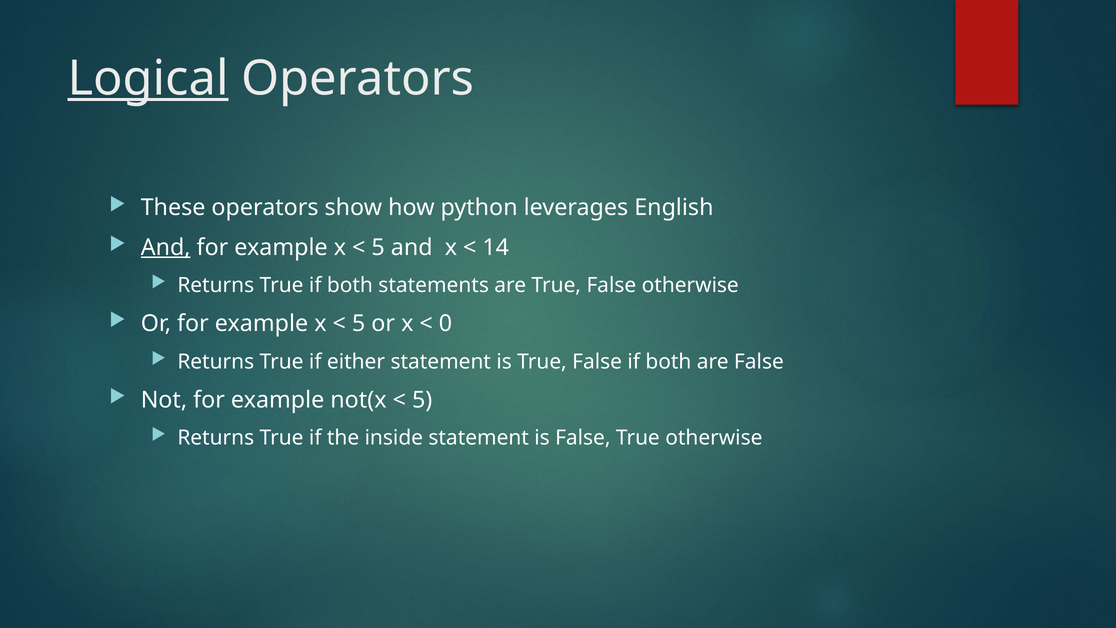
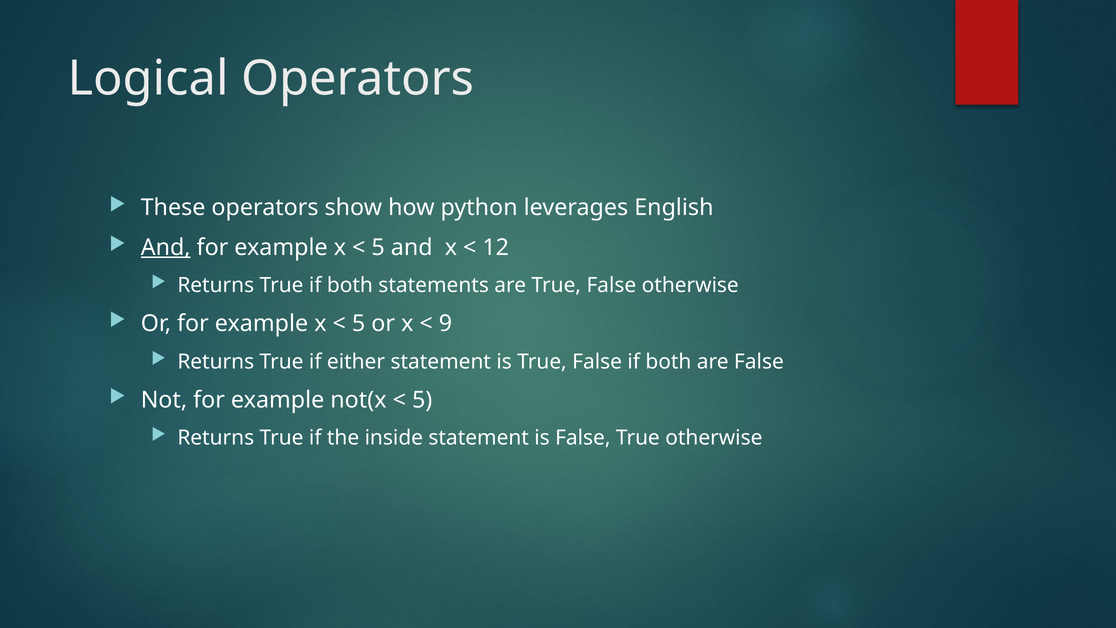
Logical underline: present -> none
14: 14 -> 12
0: 0 -> 9
